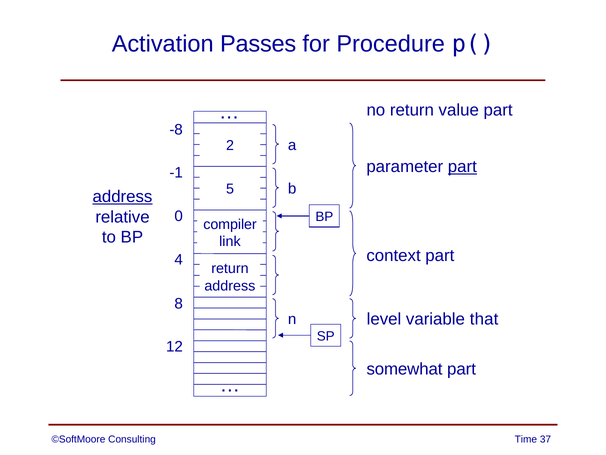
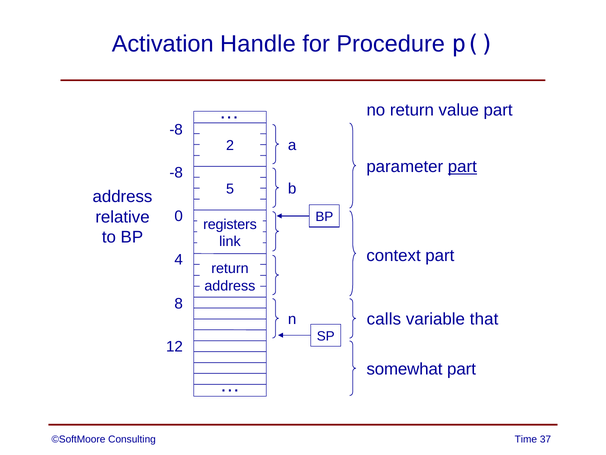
Passes: Passes -> Handle
-1 at (176, 173): -1 -> -8
address at (122, 196) underline: present -> none
compiler: compiler -> registers
level: level -> calls
